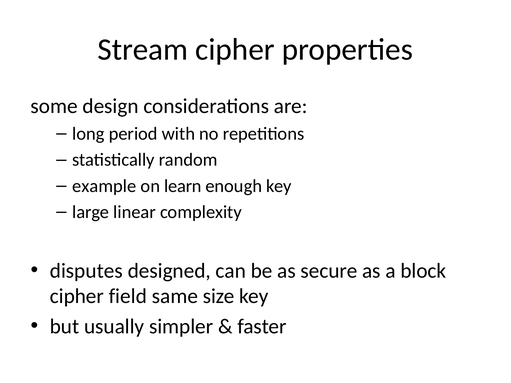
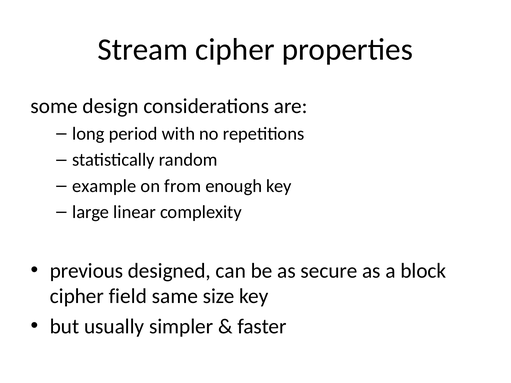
learn: learn -> from
disputes: disputes -> previous
